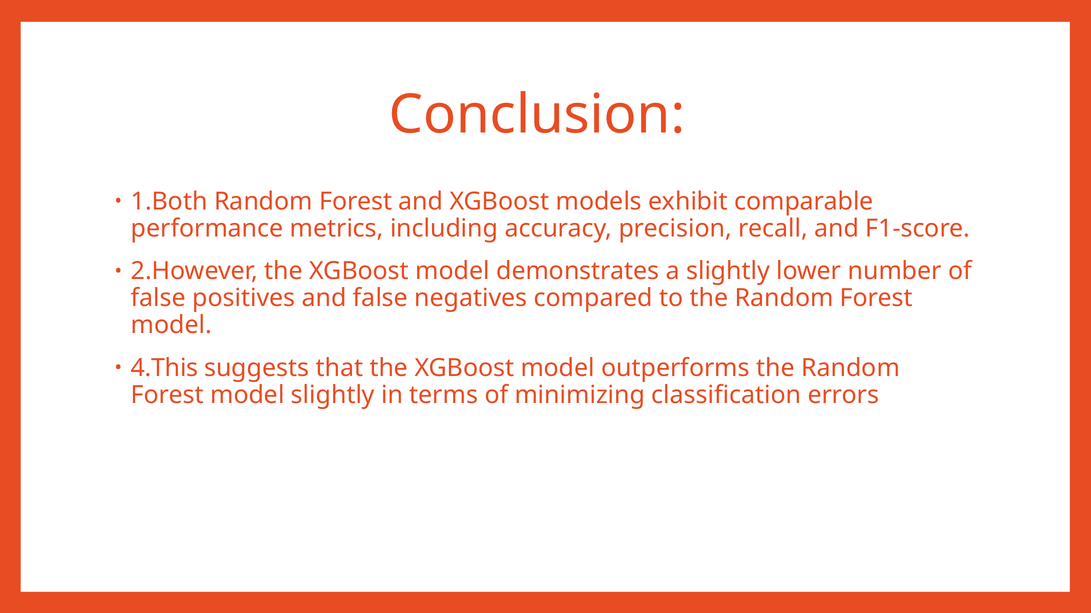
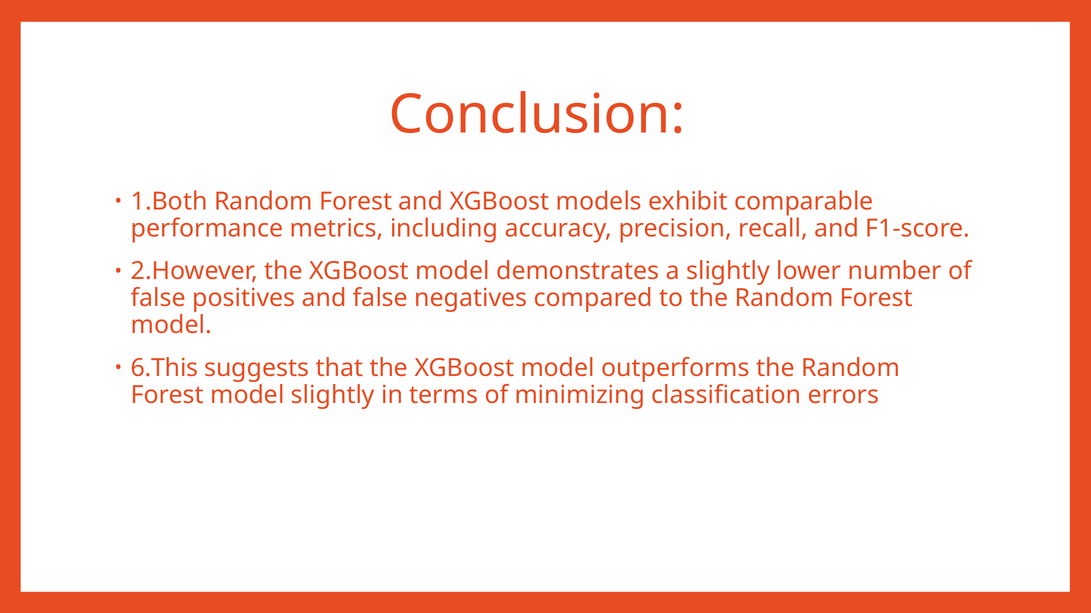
4.This: 4.This -> 6.This
